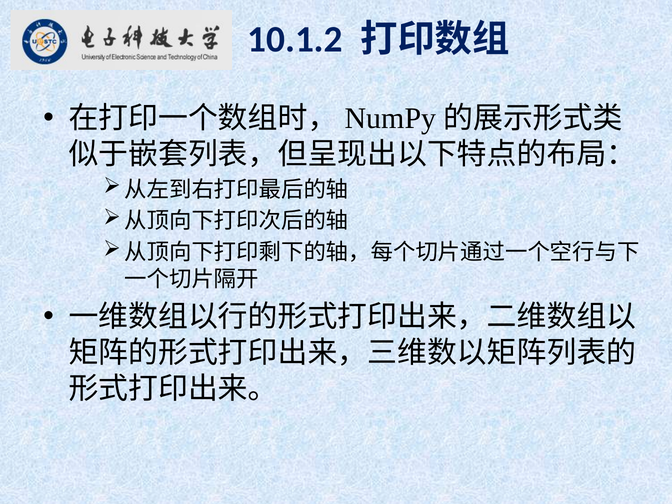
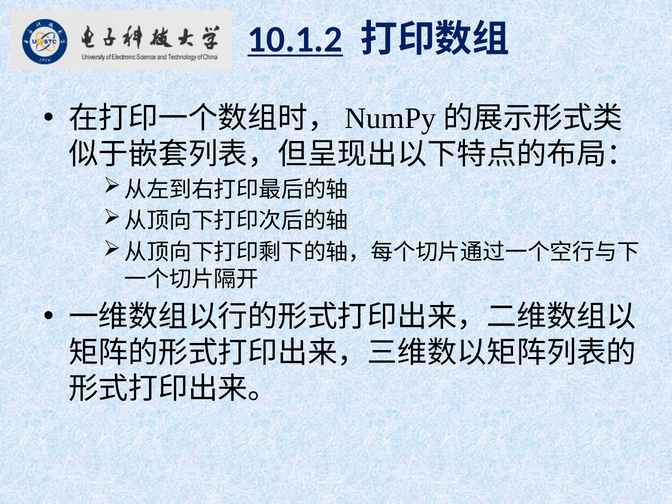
10.1.2 underline: none -> present
